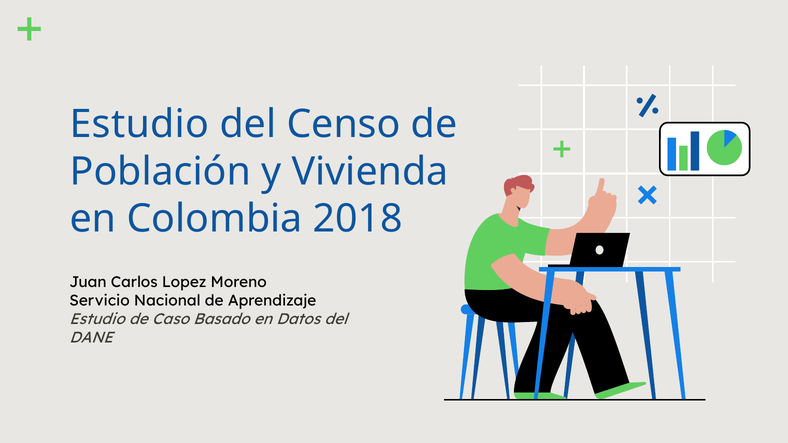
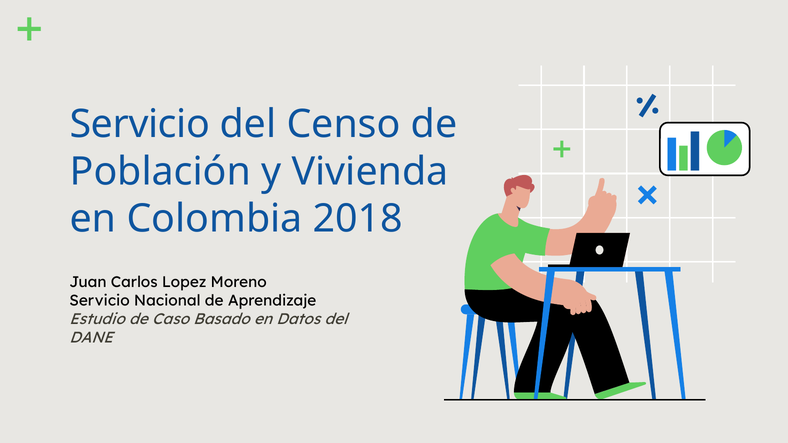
Estudio at (139, 125): Estudio -> Servicio
